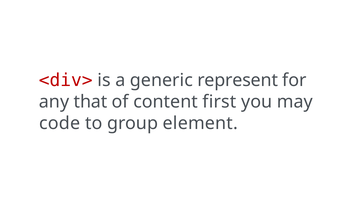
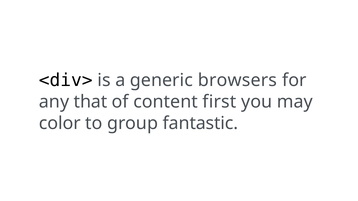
<div> colour: red -> black
represent: represent -> browsers
code: code -> color
element: element -> fantastic
